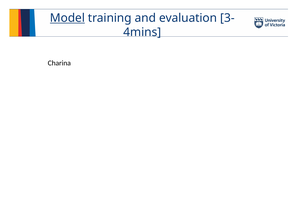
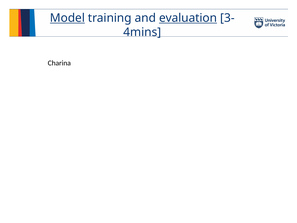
evaluation underline: none -> present
